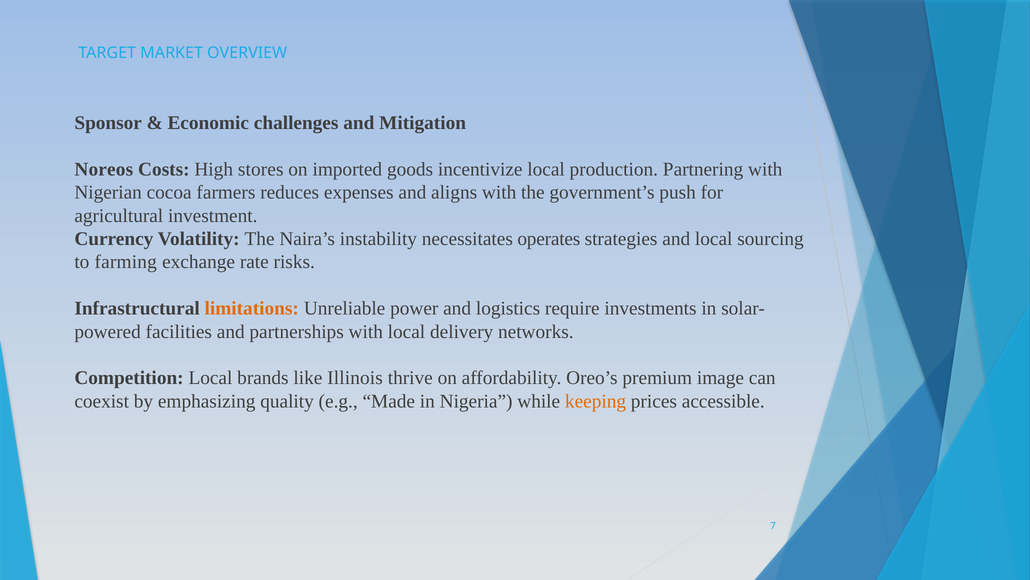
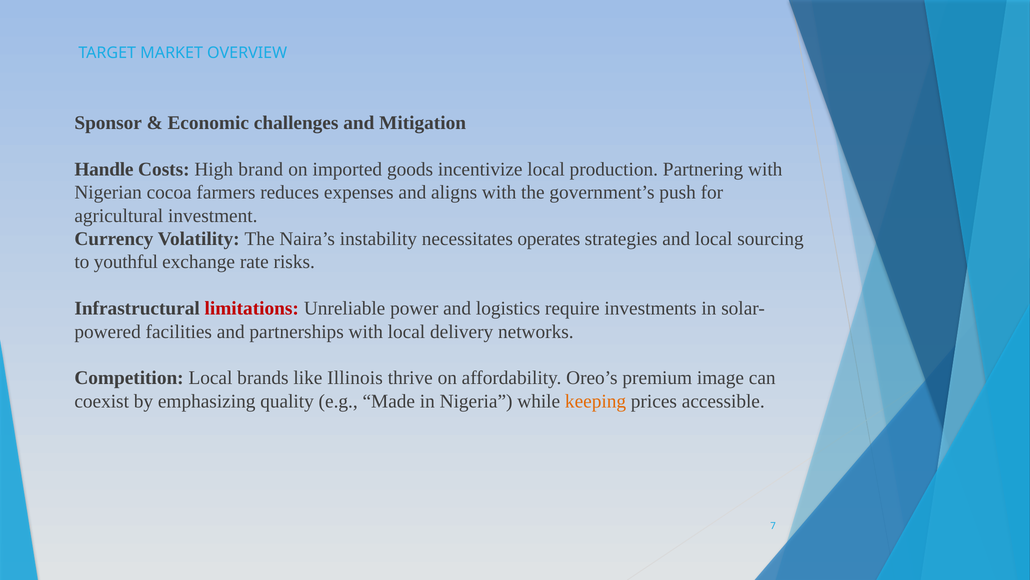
Noreos: Noreos -> Handle
stores: stores -> brand
farming: farming -> youthful
limitations colour: orange -> red
